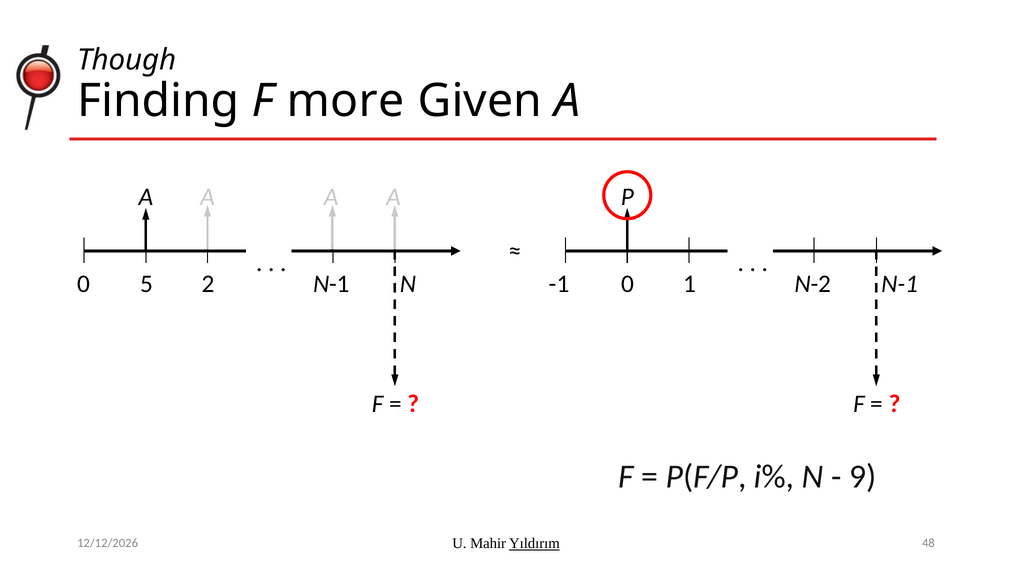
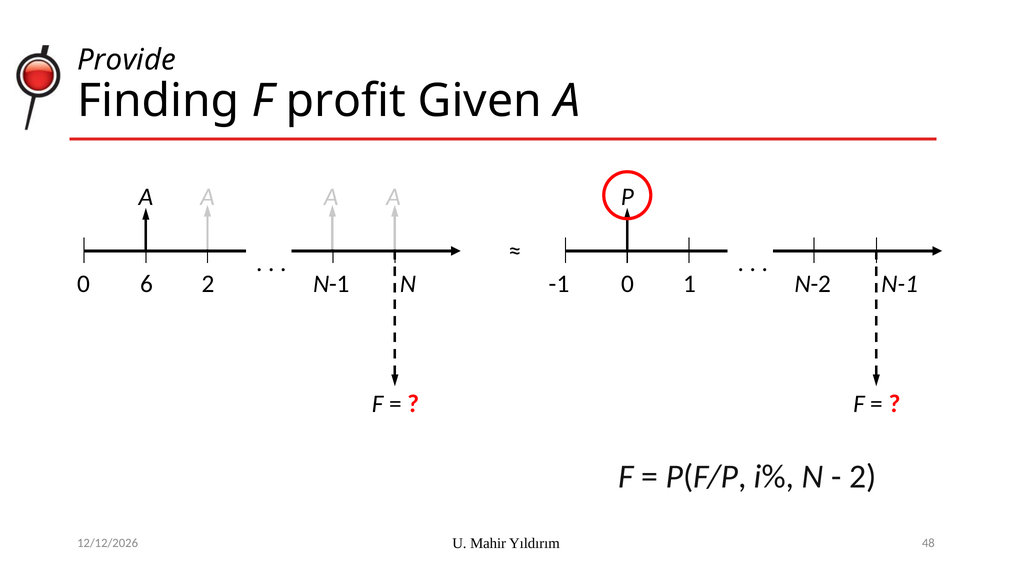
Though: Though -> Provide
more: more -> profit
5: 5 -> 6
9 at (863, 477): 9 -> 2
Yıldırım underline: present -> none
